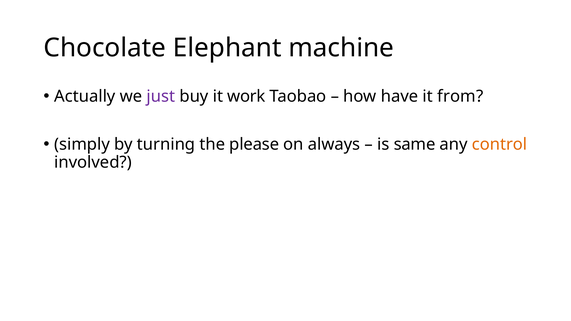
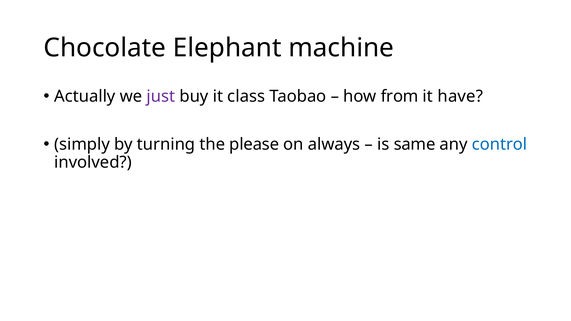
work: work -> class
have: have -> from
from: from -> have
control colour: orange -> blue
